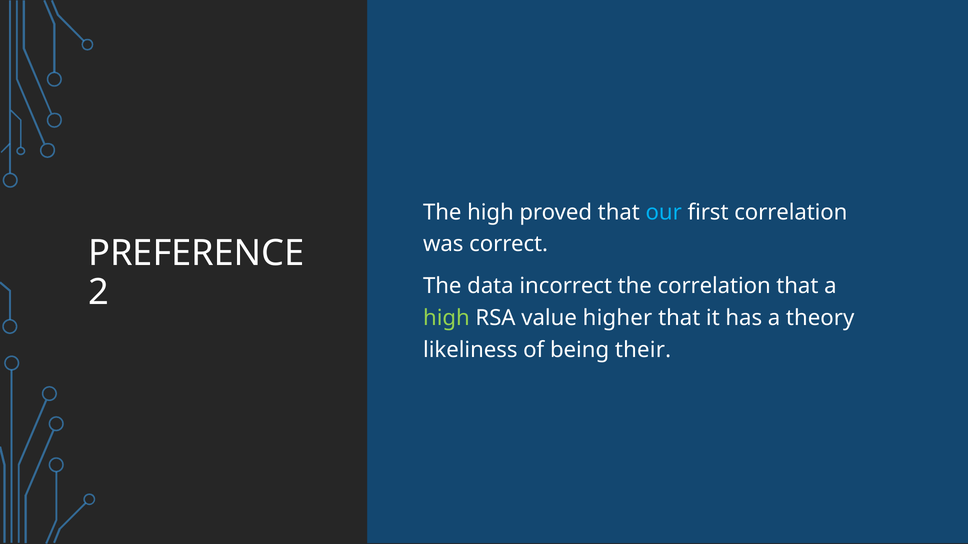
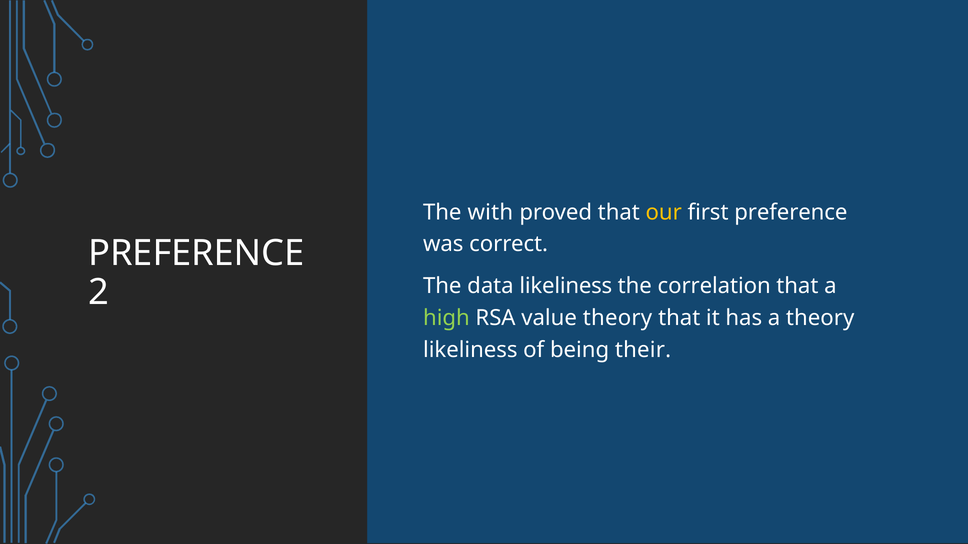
The high: high -> with
our colour: light blue -> yellow
first correlation: correlation -> preference
data incorrect: incorrect -> likeliness
value higher: higher -> theory
